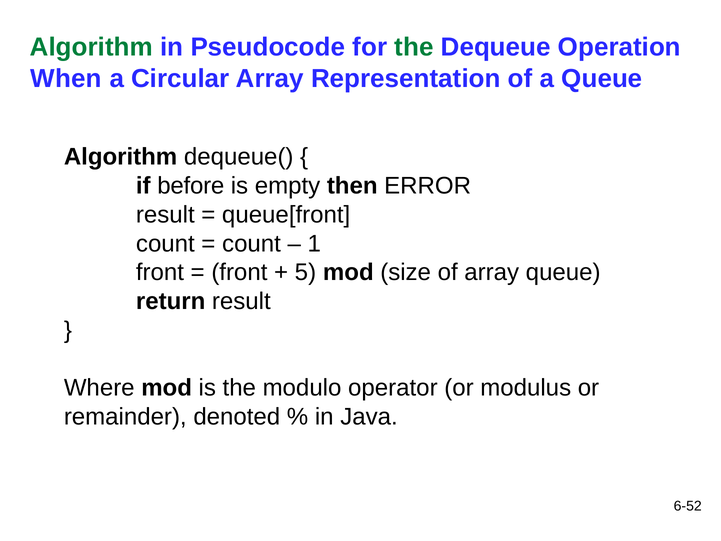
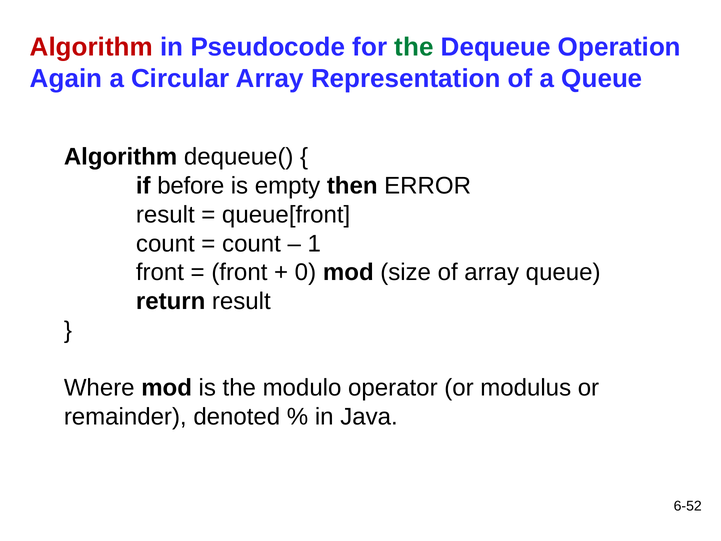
Algorithm at (91, 47) colour: green -> red
When: When -> Again
5: 5 -> 0
